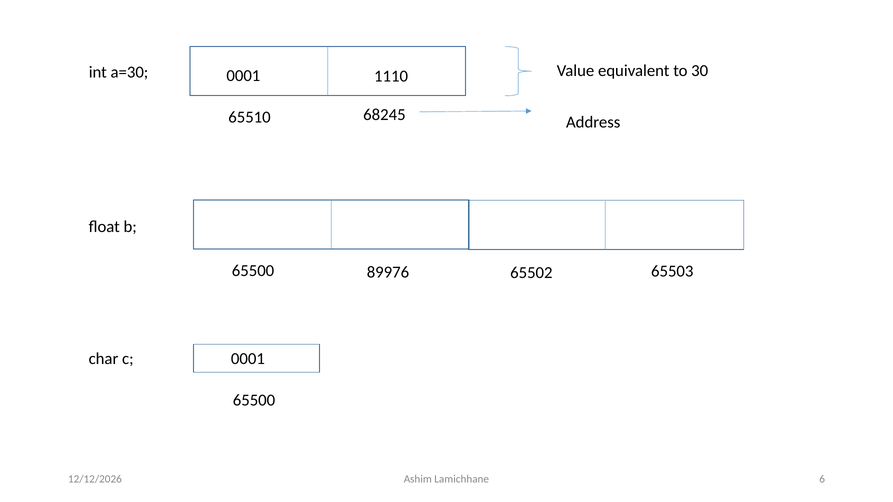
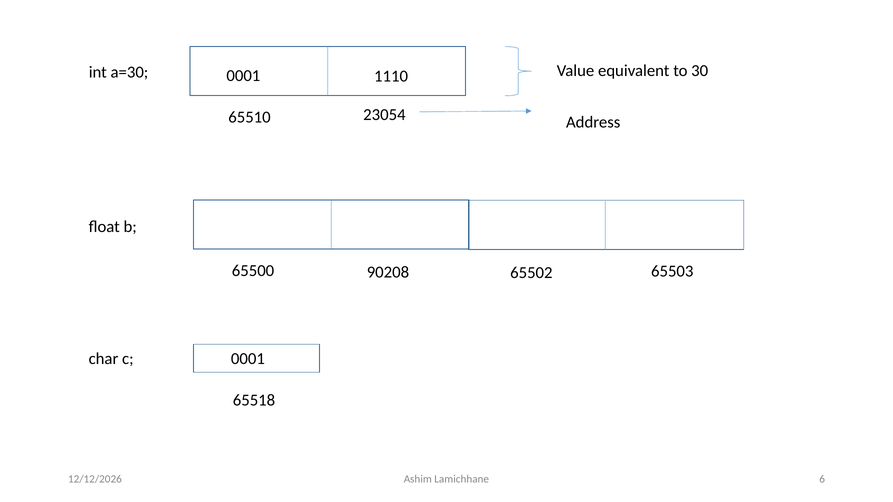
68245: 68245 -> 23054
89976: 89976 -> 90208
65500 at (254, 401): 65500 -> 65518
